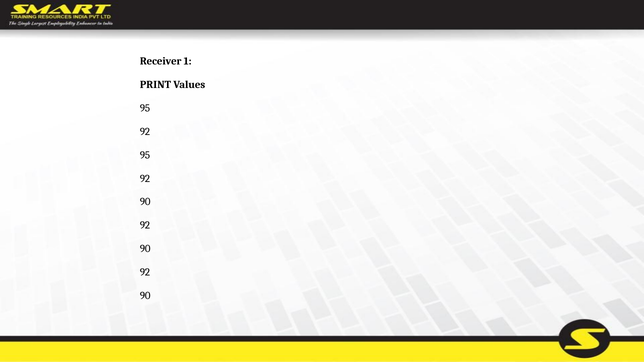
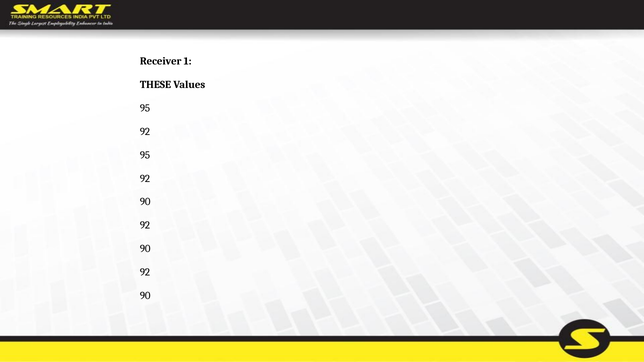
PRINT: PRINT -> THESE
